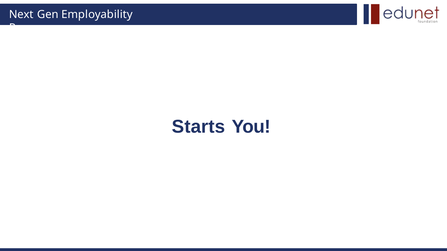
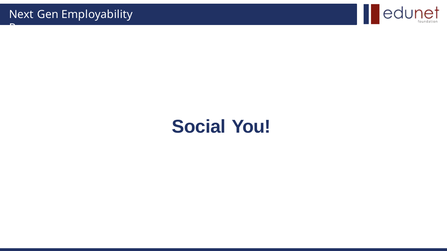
Starts: Starts -> Social
